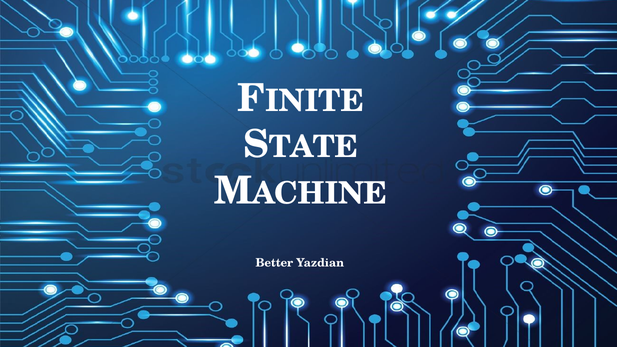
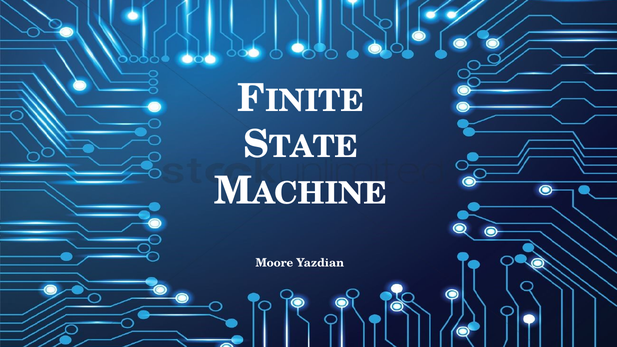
Better: Better -> Moore
